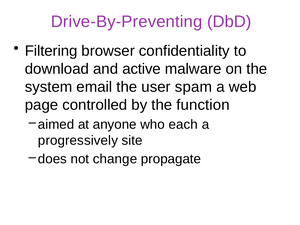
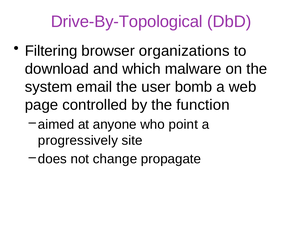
Drive-By-Preventing: Drive-By-Preventing -> Drive-By-Topological
confidentiality: confidentiality -> organizations
active: active -> which
spam: spam -> bomb
each: each -> point
